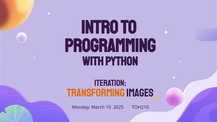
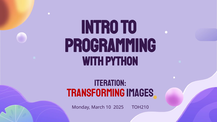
transforming colour: orange -> red
